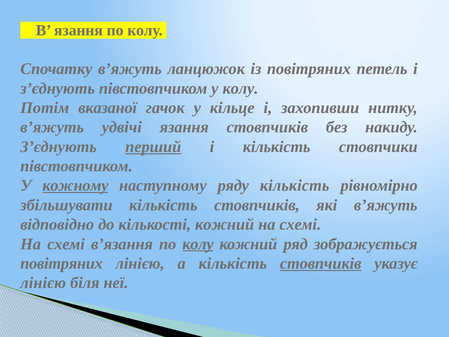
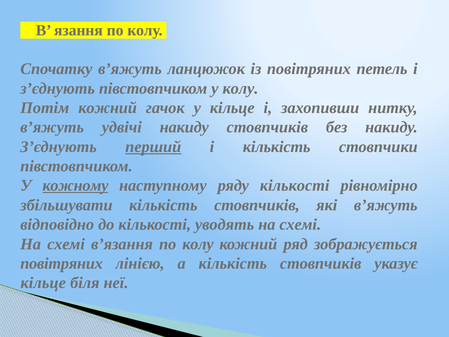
Потім вказаної: вказаної -> кожний
удвічі язання: язання -> накиду
ряду кількість: кількість -> кількості
кількості кожний: кожний -> уводять
колу at (198, 244) underline: present -> none
стовпчиків at (321, 263) underline: present -> none
лінією at (43, 283): лінією -> кільце
